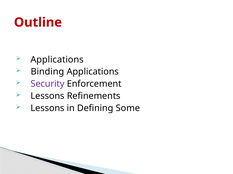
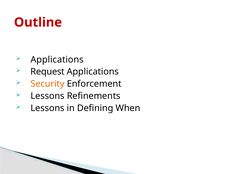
Binding: Binding -> Request
Security colour: purple -> orange
Some: Some -> When
